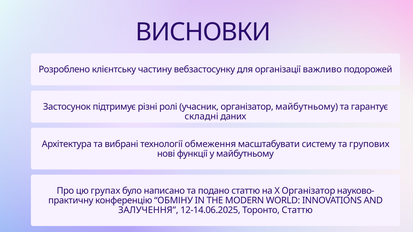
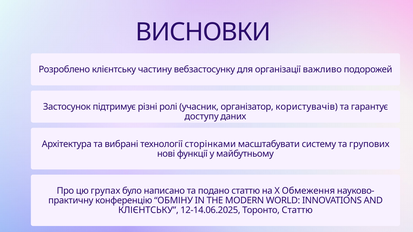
організатор майбутньому: майбутньому -> користувачів
складні: складні -> доступу
обмеження: обмеження -> сторінками
X Організатор: Організатор -> Обмеження
ЗАЛУЧЕННЯ at (148, 211): ЗАЛУЧЕННЯ -> КЛІЄНТСЬКУ
